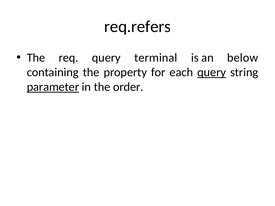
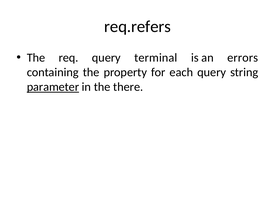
below: below -> errors
query at (212, 72) underline: present -> none
order: order -> there
